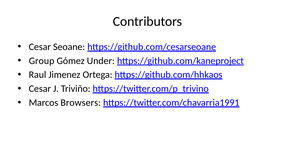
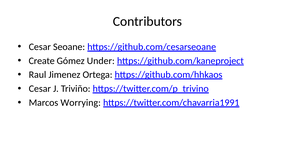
Group: Group -> Create
Browsers: Browsers -> Worrying
